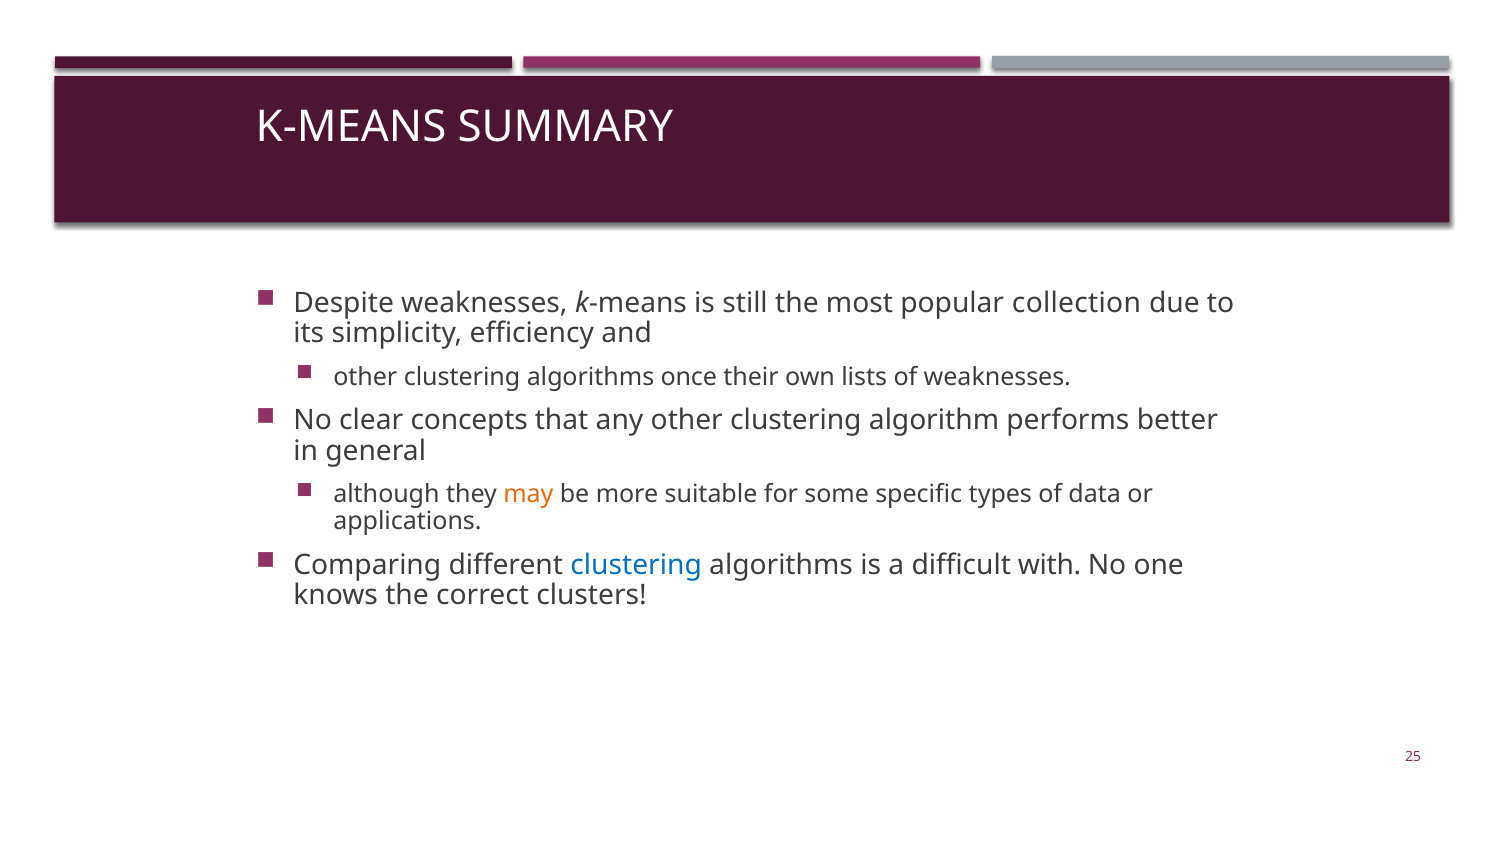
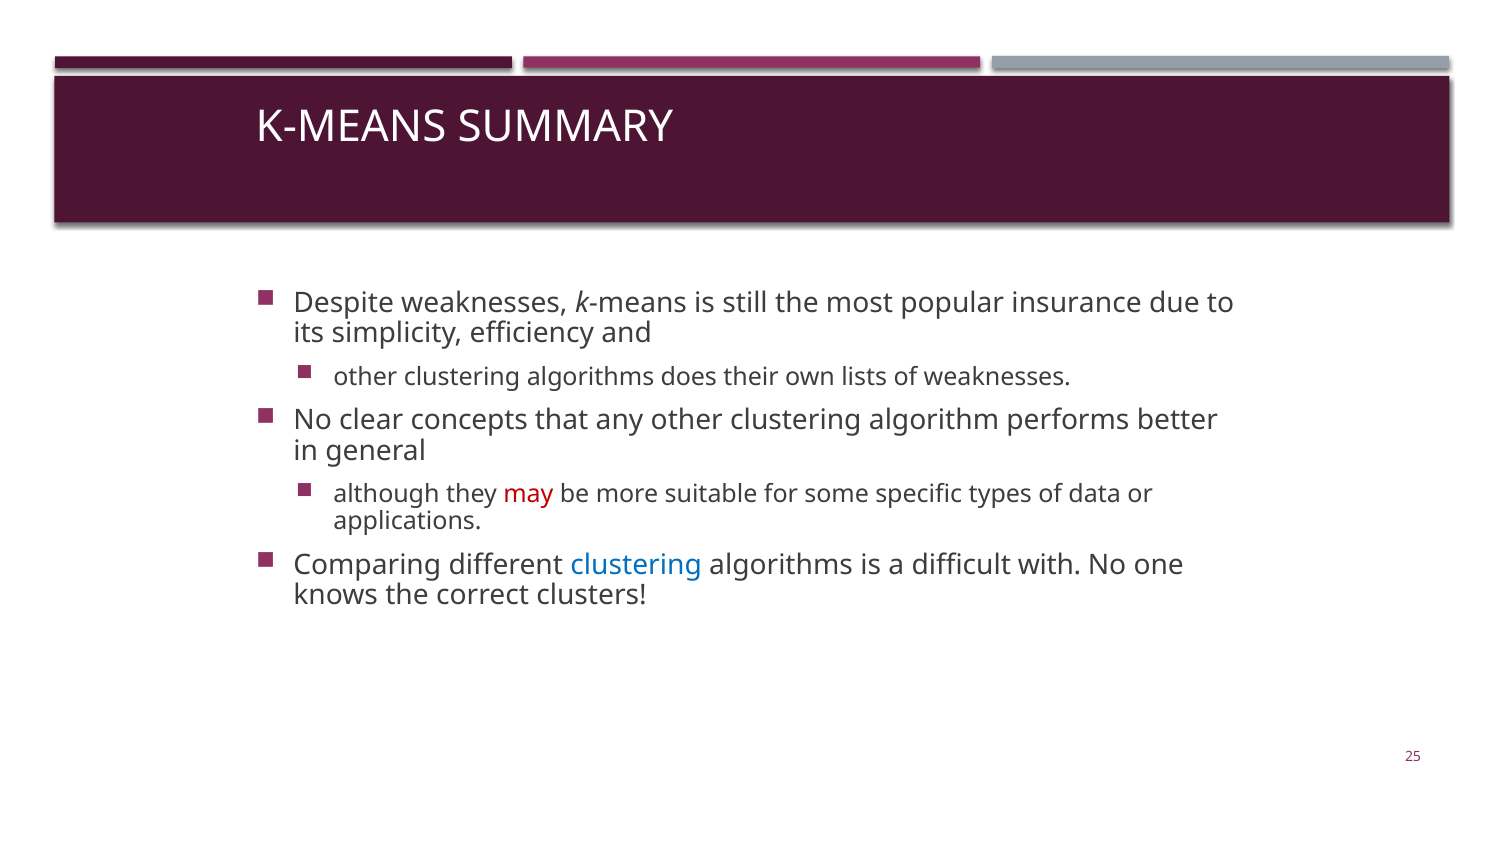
collection: collection -> insurance
once: once -> does
may colour: orange -> red
